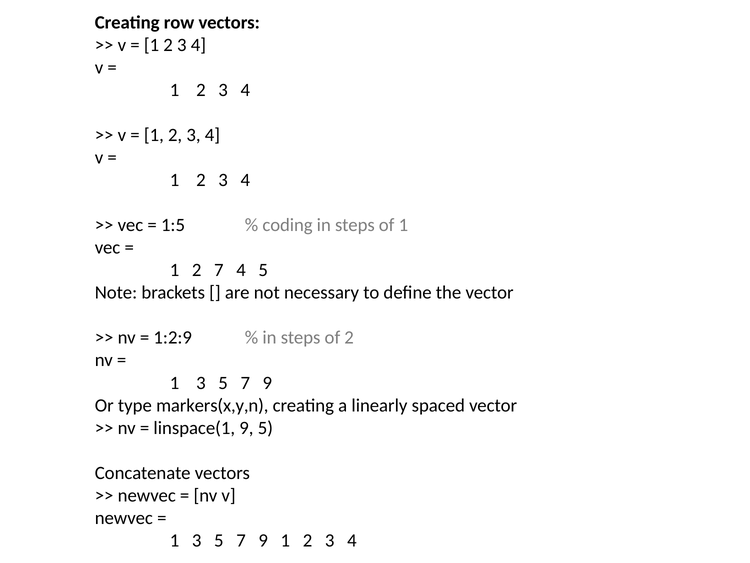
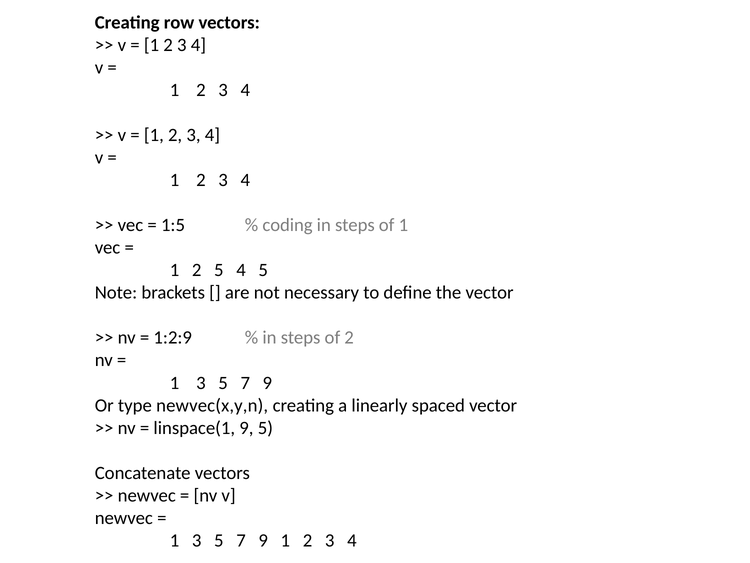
2 7: 7 -> 5
markers(x,y,n: markers(x,y,n -> newvec(x,y,n
